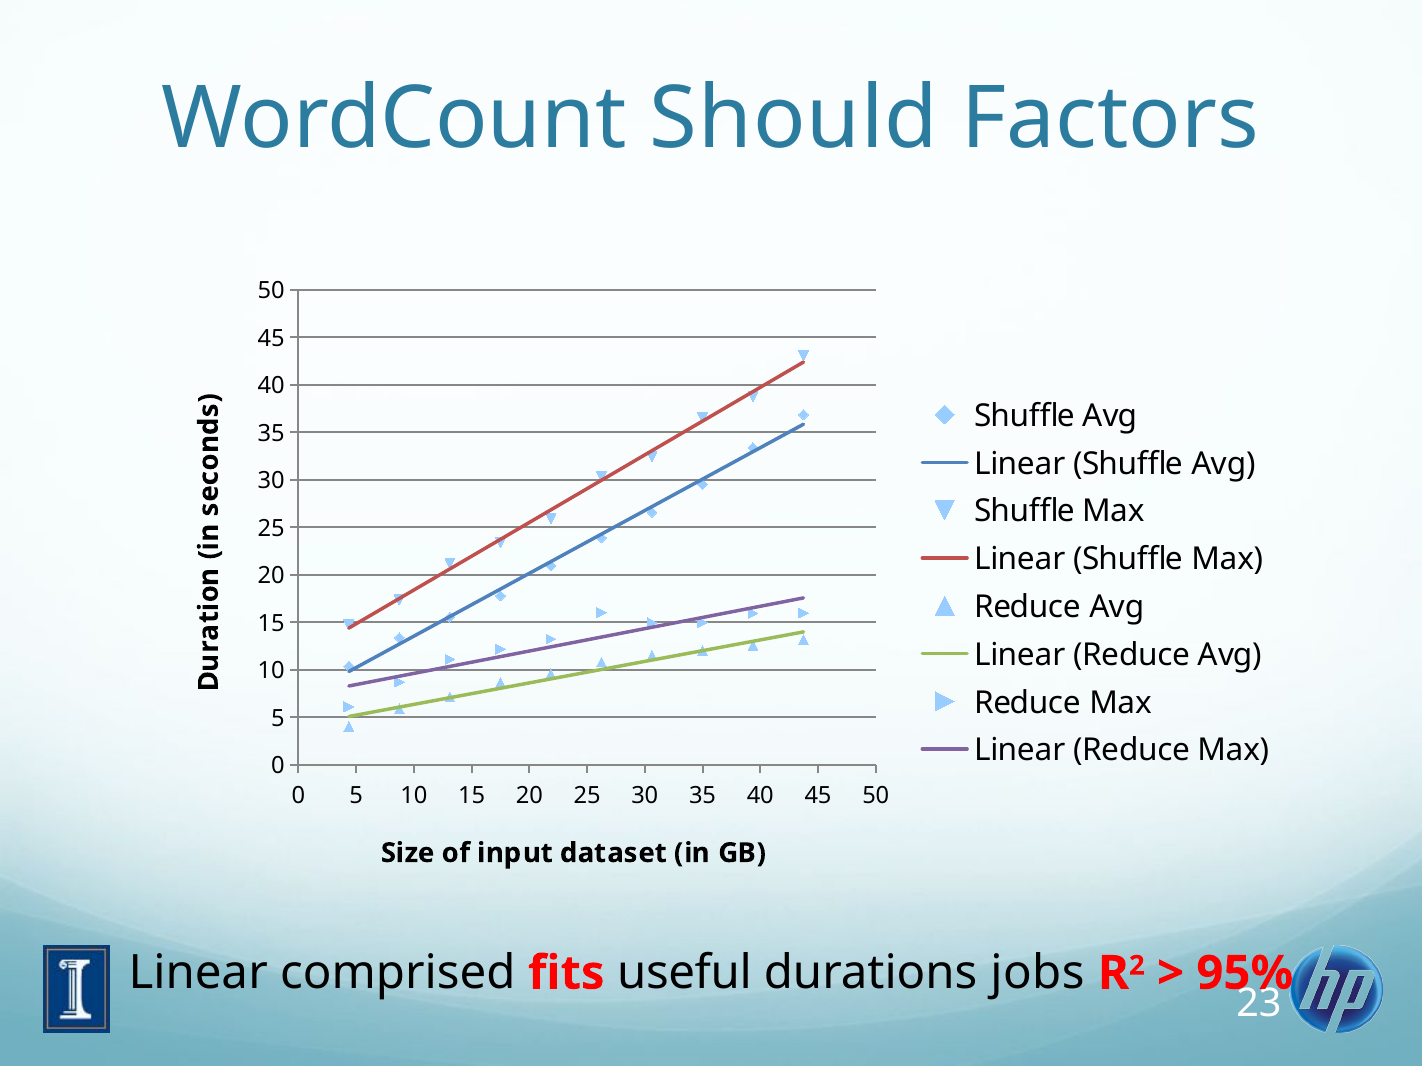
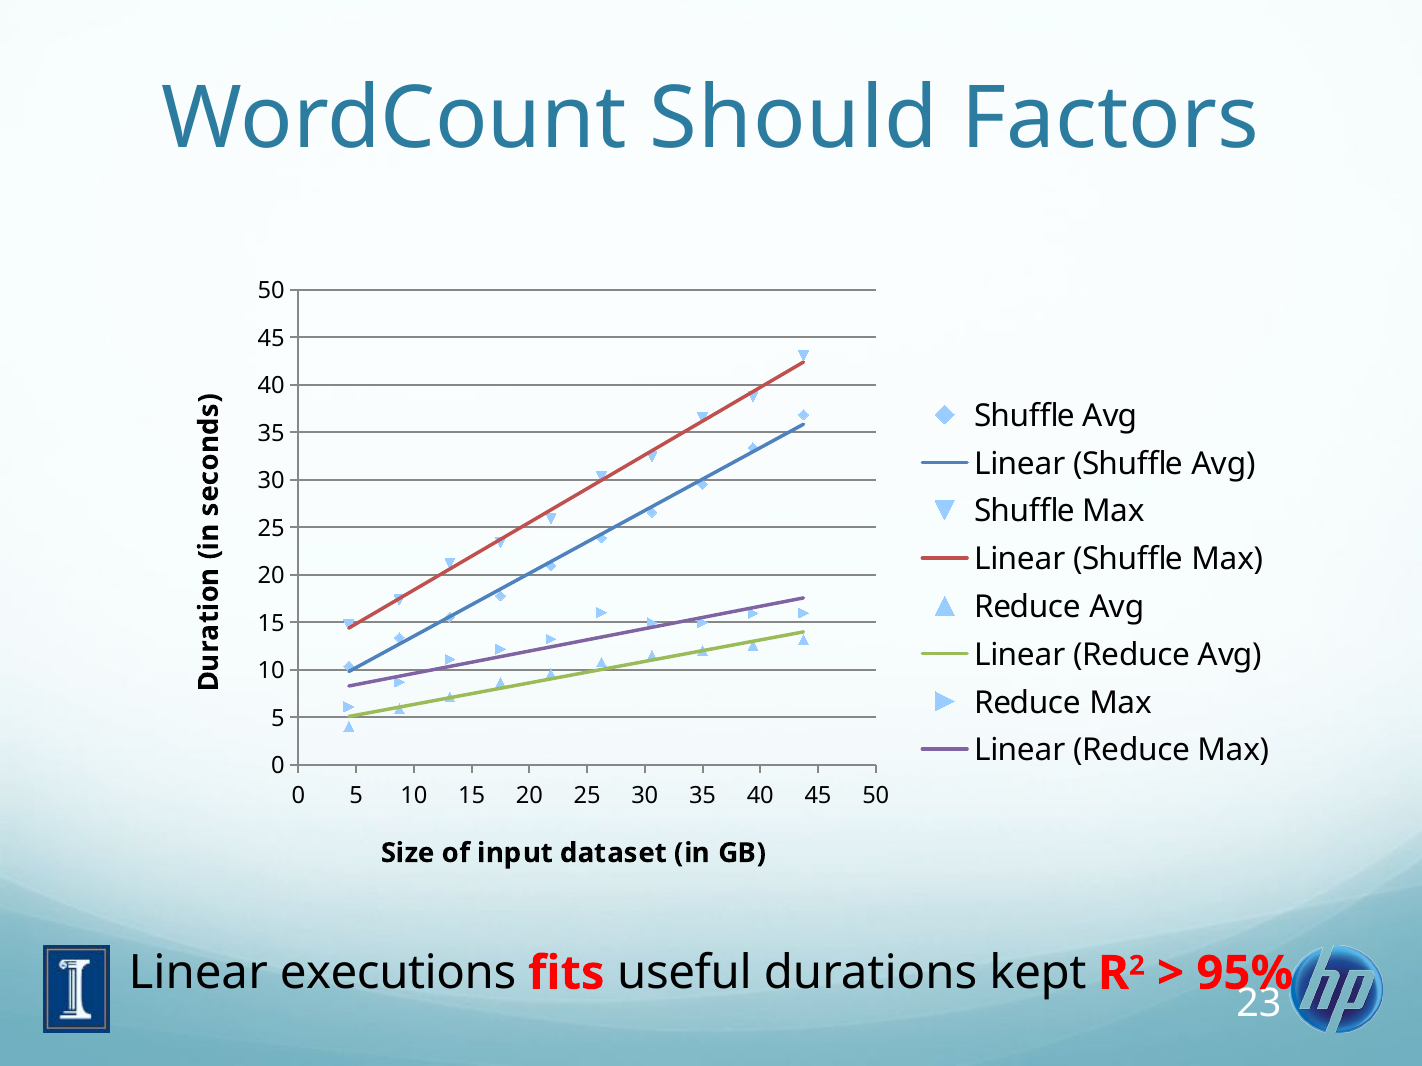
comprised: comprised -> executions
jobs: jobs -> kept
